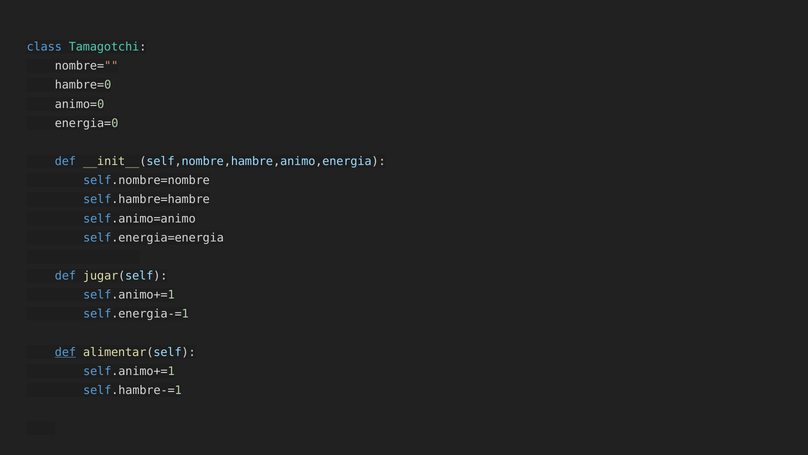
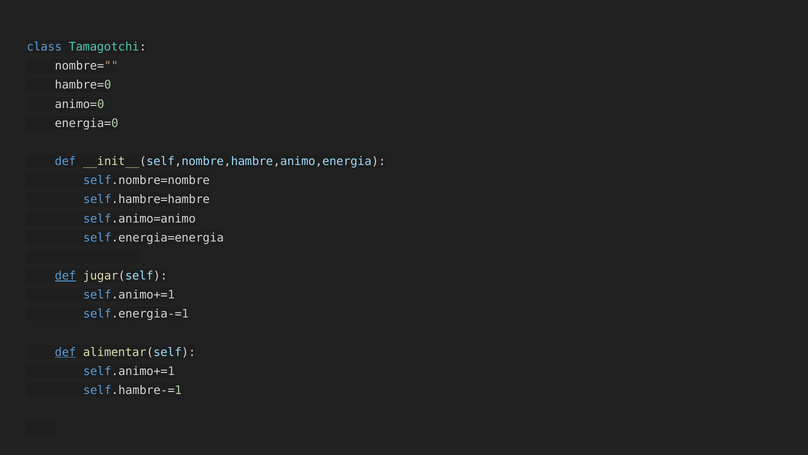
def at (65, 276) underline: none -> present
